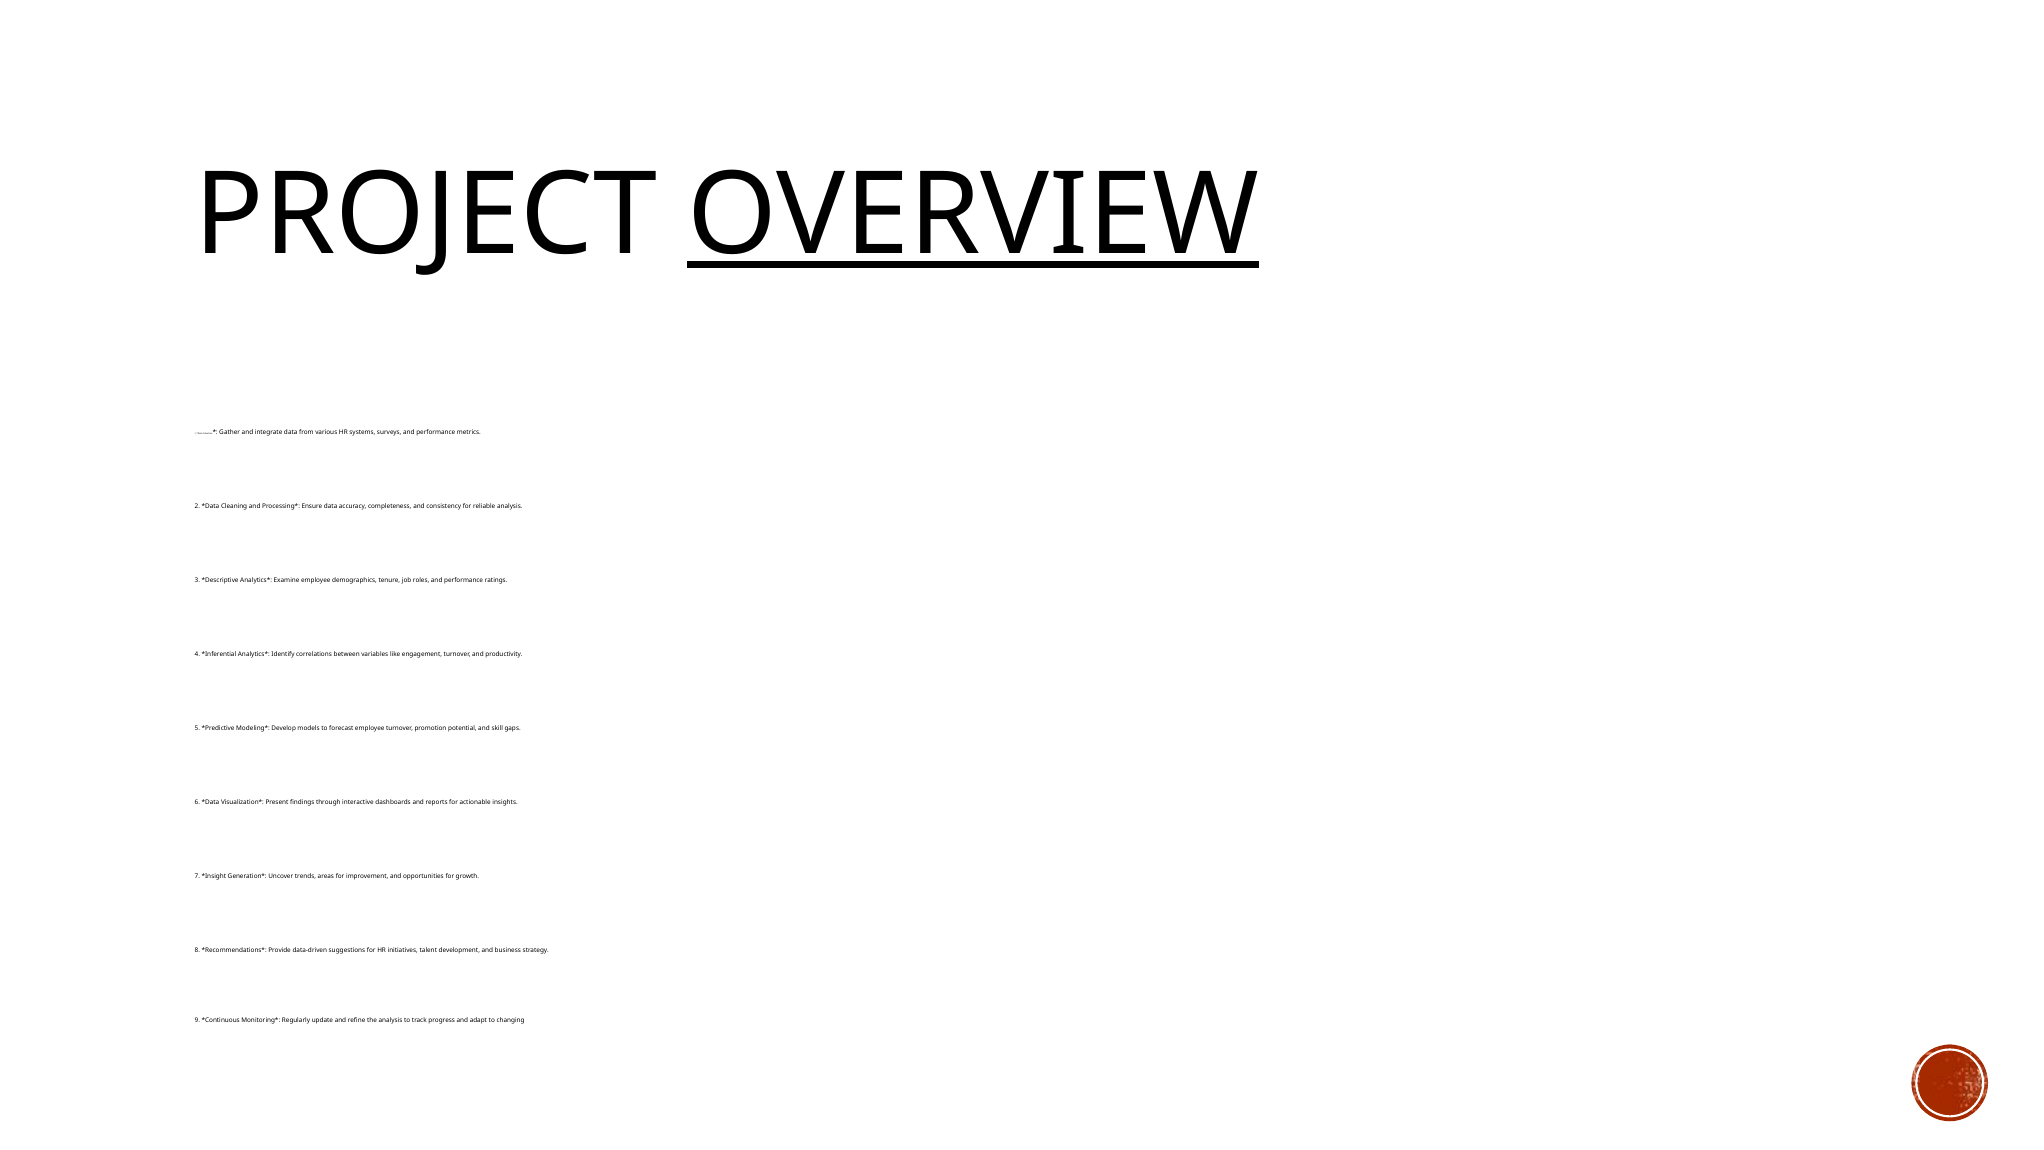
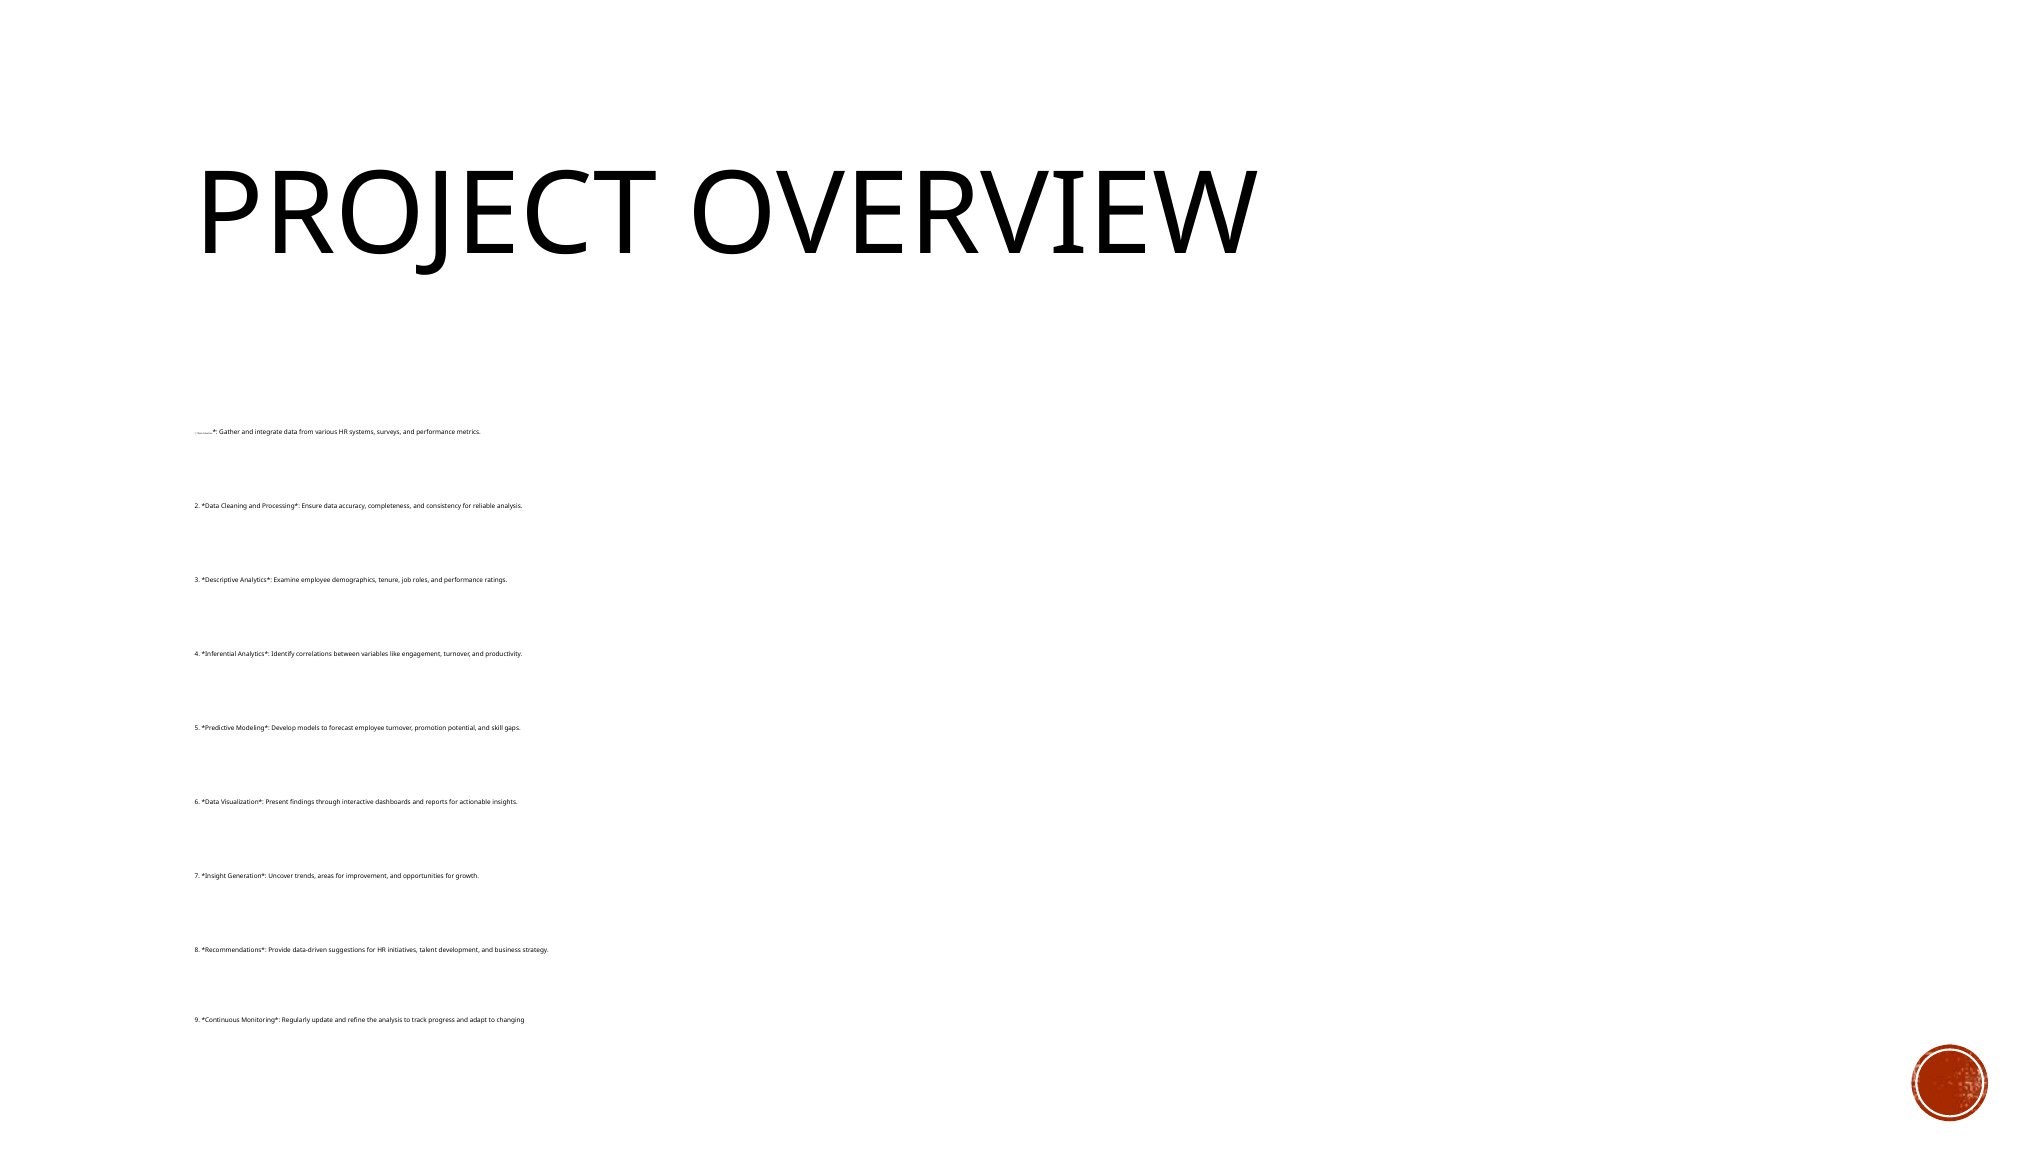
OVERVIEW underline: present -> none
